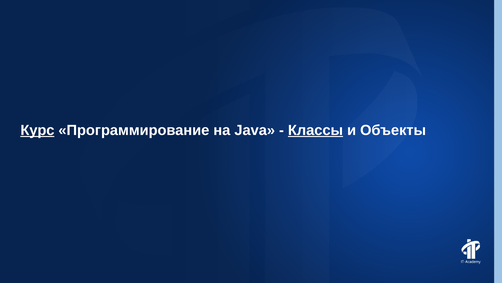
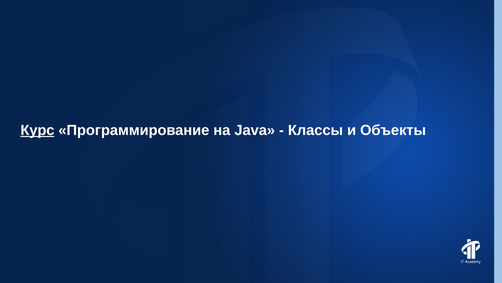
Классы underline: present -> none
